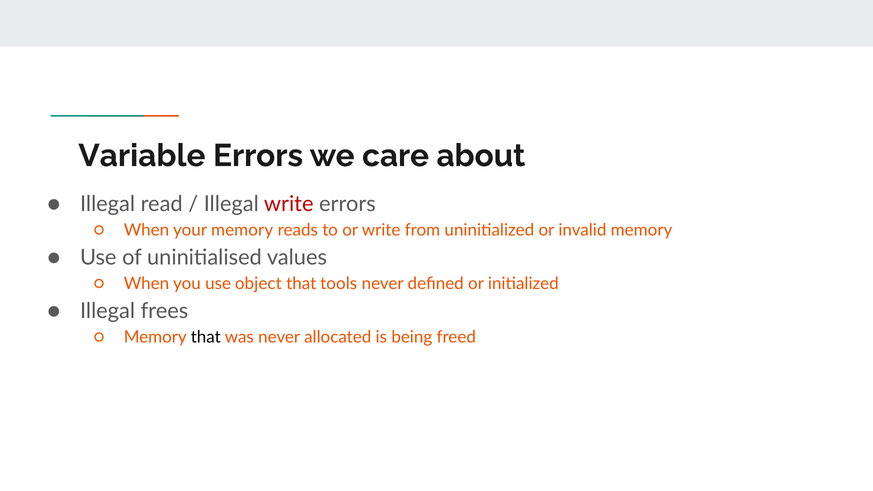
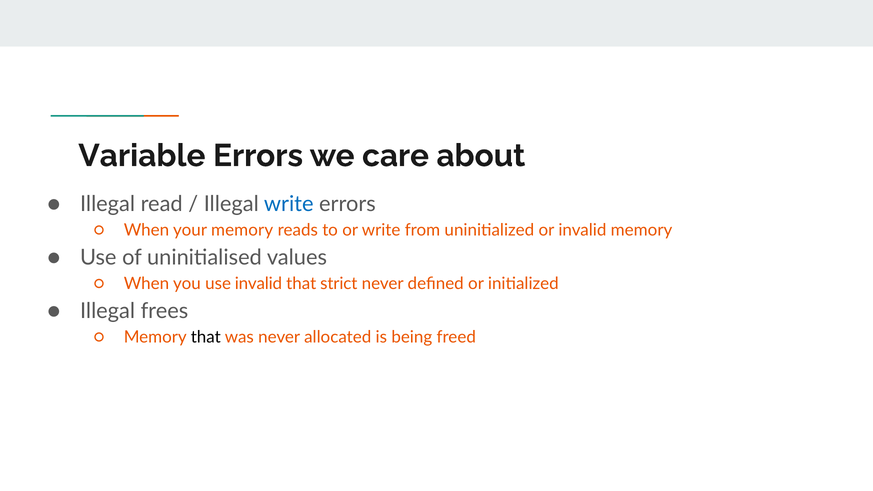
write at (289, 204) colour: red -> blue
use object: object -> invalid
tools: tools -> strict
